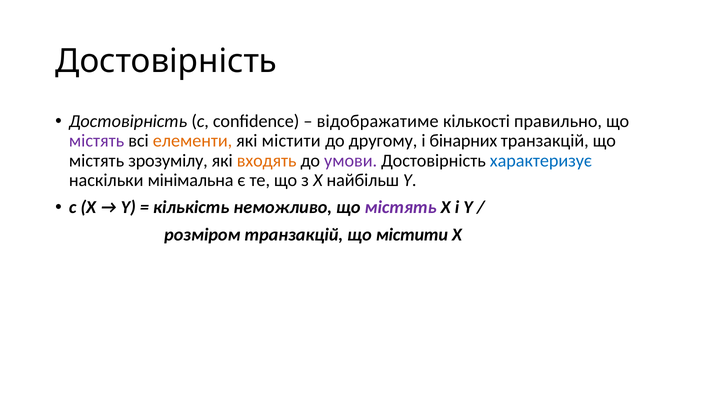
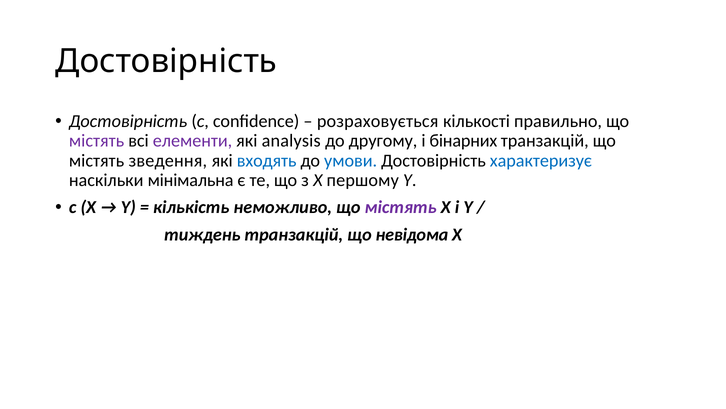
відображатиме: відображатиме -> розраховується
елементи colour: orange -> purple
які містити: містити -> analysis
зрозумілу: зрозумілу -> зведення
входять colour: orange -> blue
умови colour: purple -> blue
найбільш: найбільш -> першому
розміром: розміром -> тиждень
що містити: містити -> невідома
